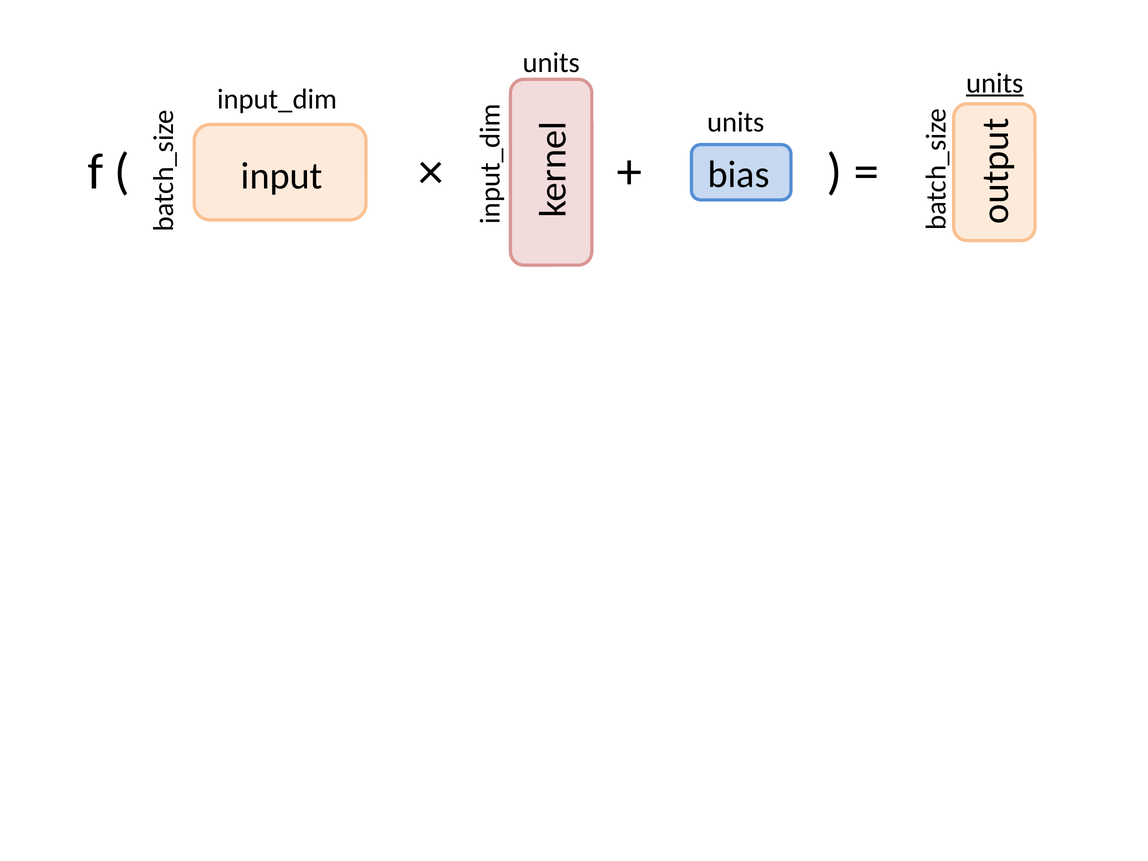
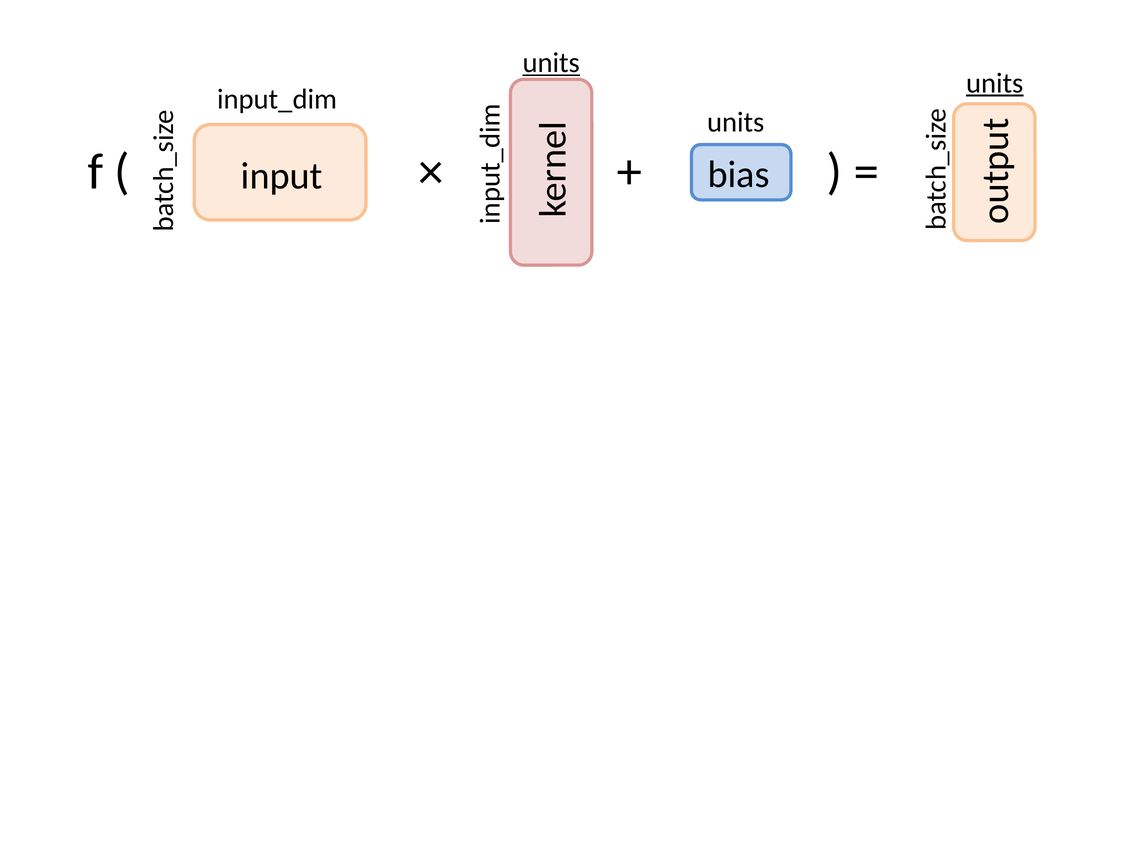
units at (551, 63) underline: none -> present
